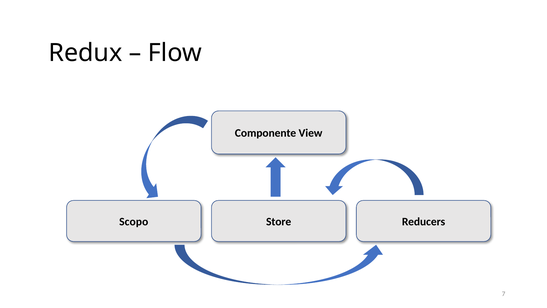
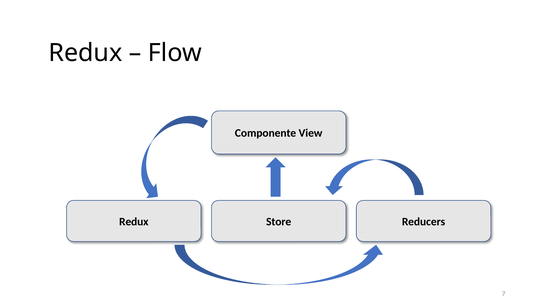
Scopo at (134, 222): Scopo -> Redux
